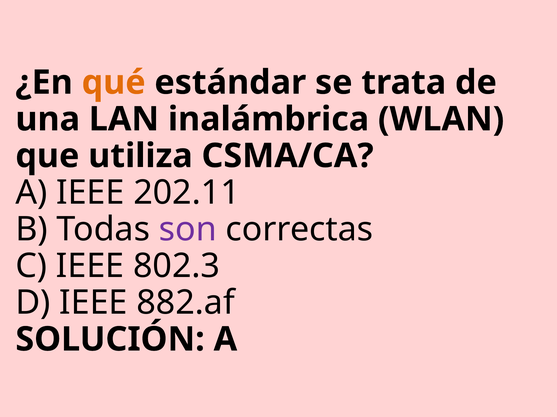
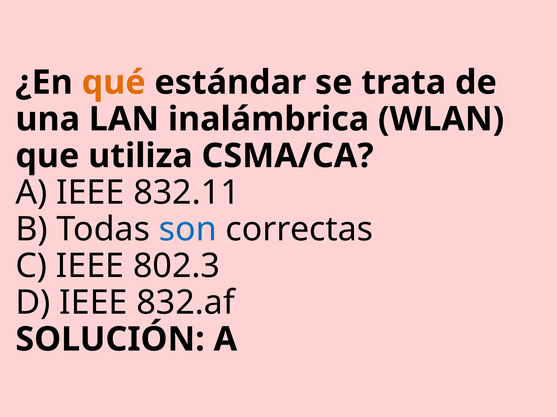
202.11: 202.11 -> 832.11
son colour: purple -> blue
882.af: 882.af -> 832.af
